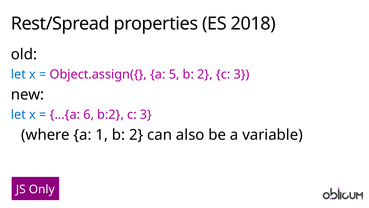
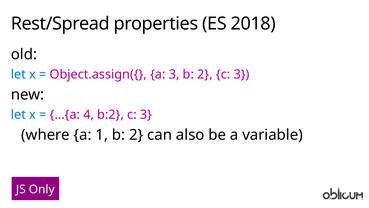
a 5: 5 -> 3
6: 6 -> 4
